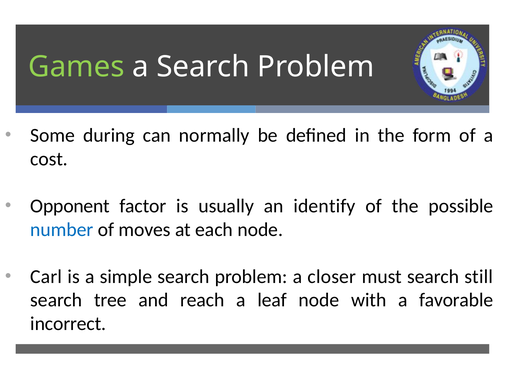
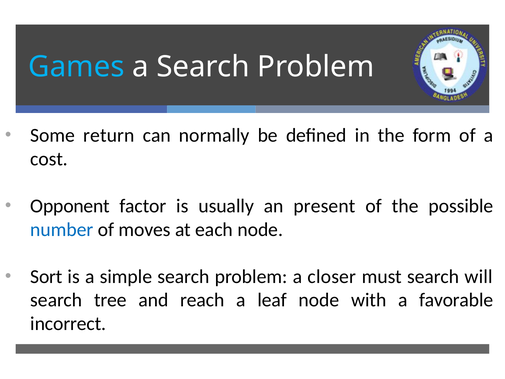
Games colour: light green -> light blue
during: during -> return
identify: identify -> present
Carl: Carl -> Sort
still: still -> will
